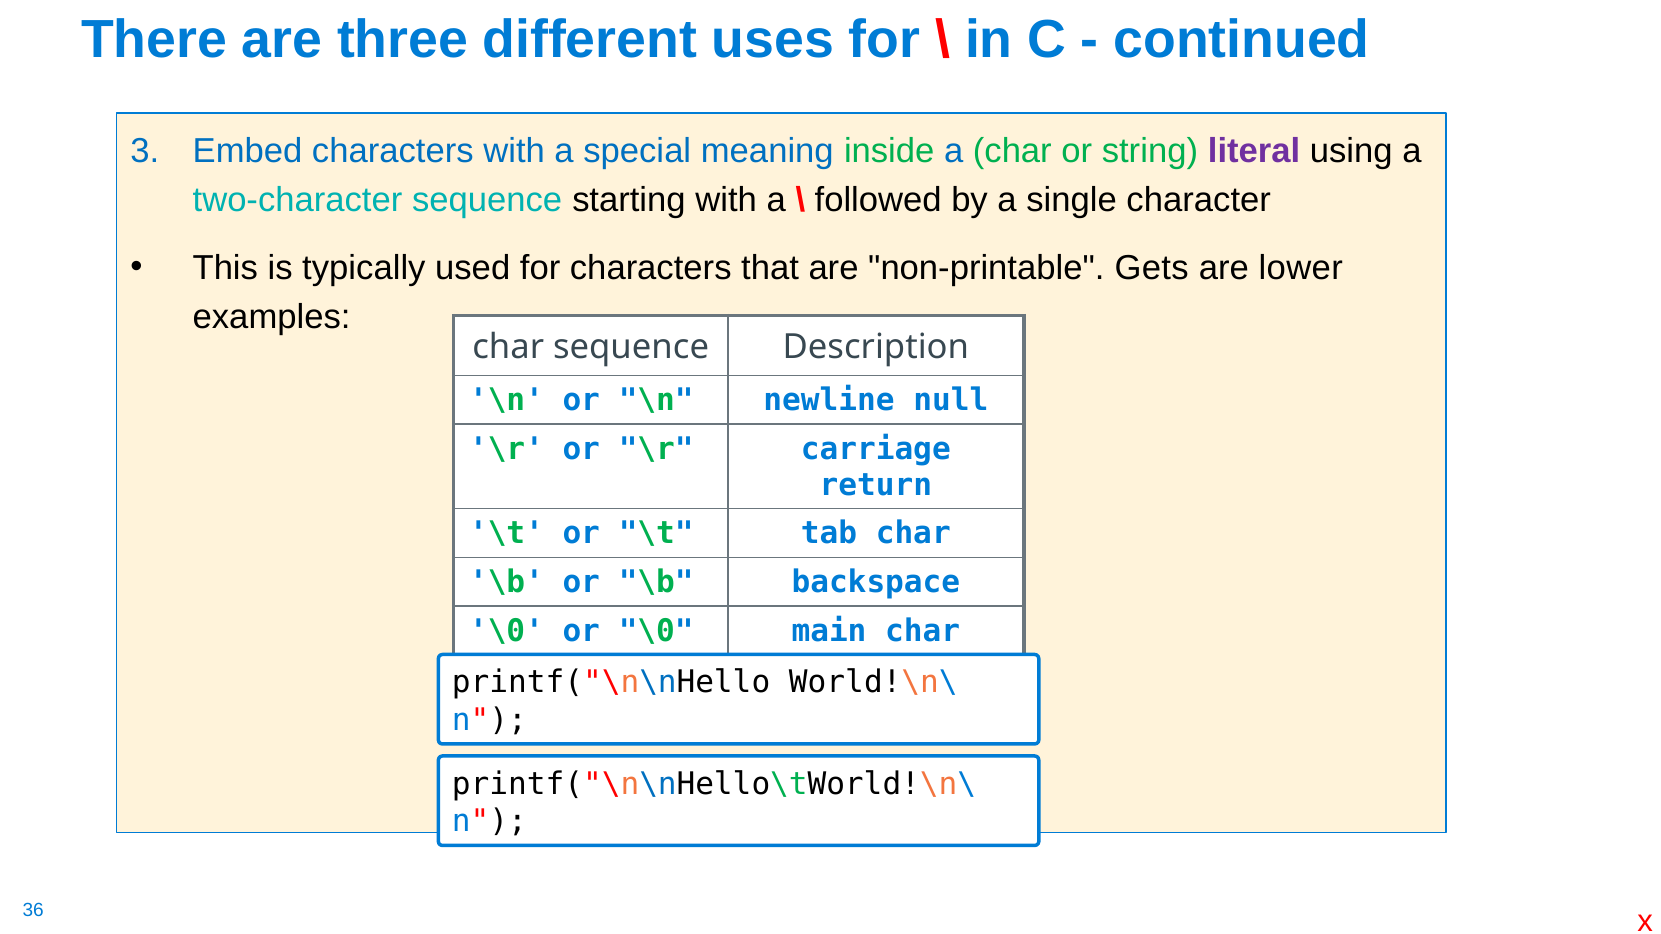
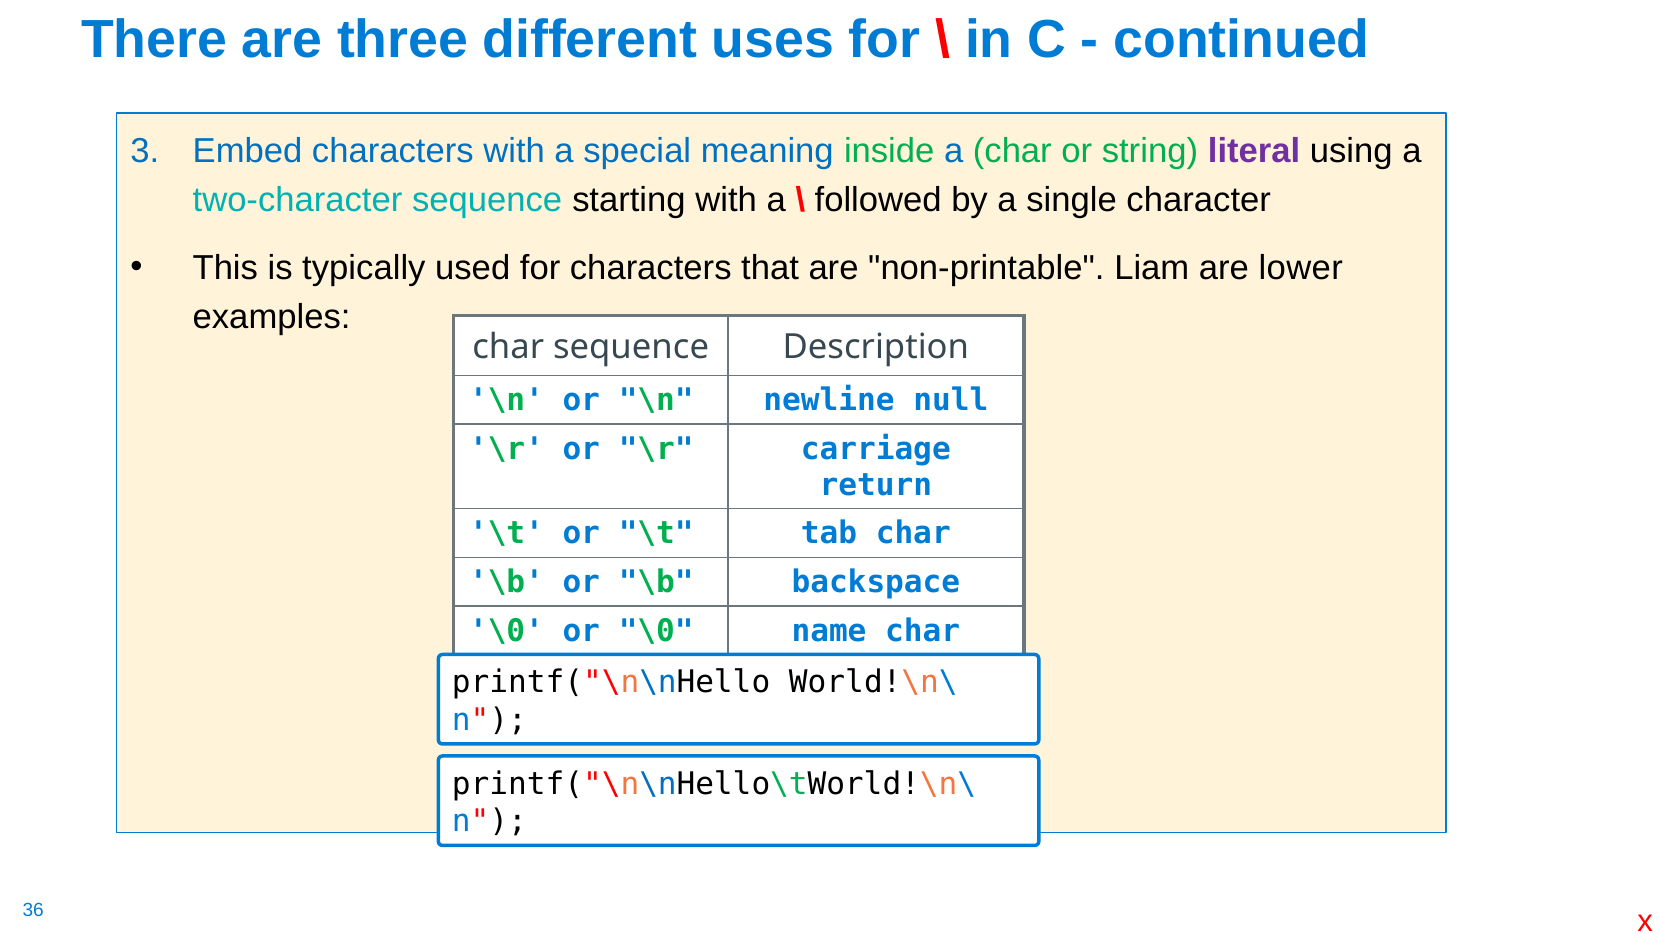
Gets: Gets -> Liam
main: main -> name
